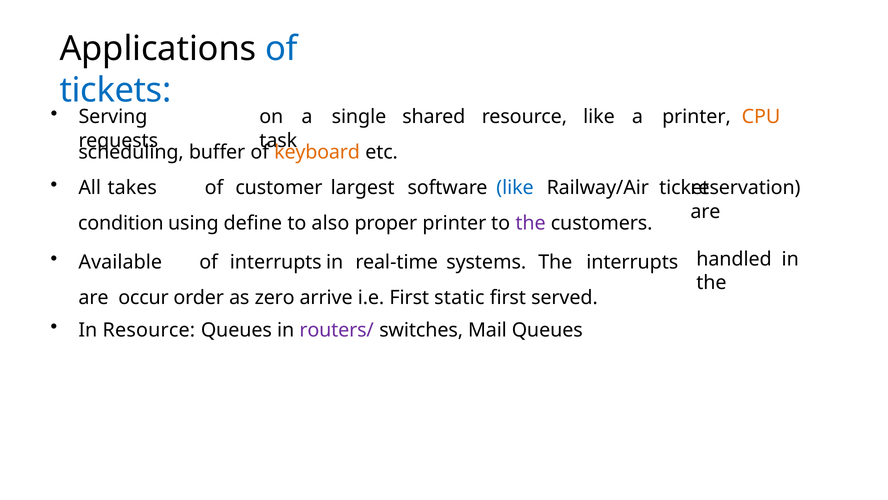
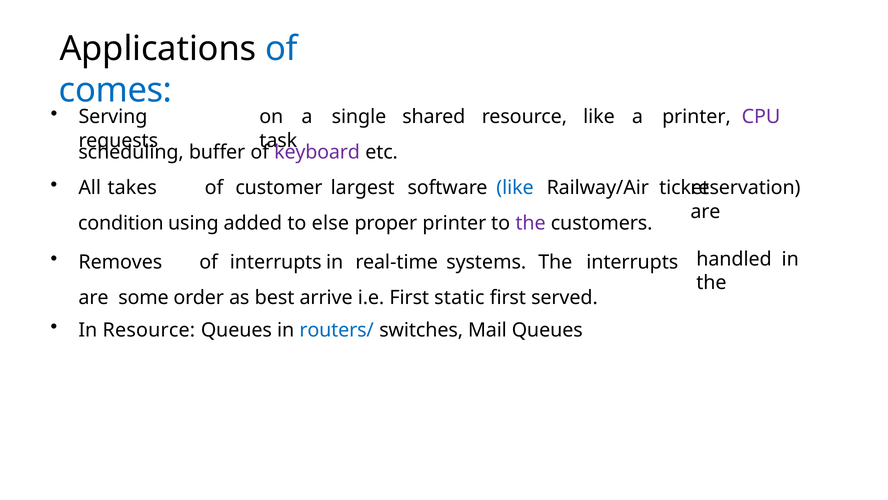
tickets: tickets -> comes
CPU colour: orange -> purple
keyboard colour: orange -> purple
define: define -> added
also: also -> else
Available: Available -> Removes
occur: occur -> some
zero: zero -> best
routers/ colour: purple -> blue
